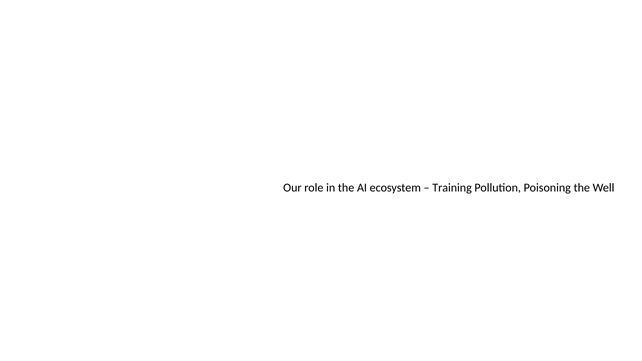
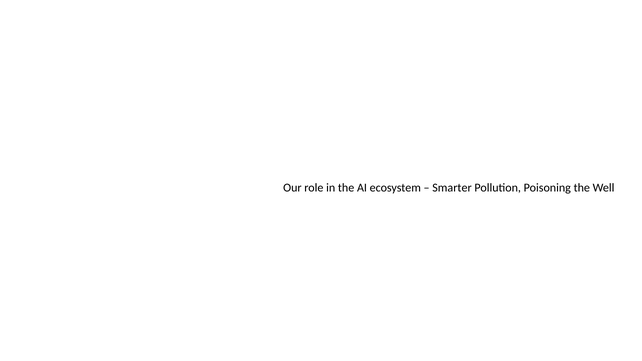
Training: Training -> Smarter
